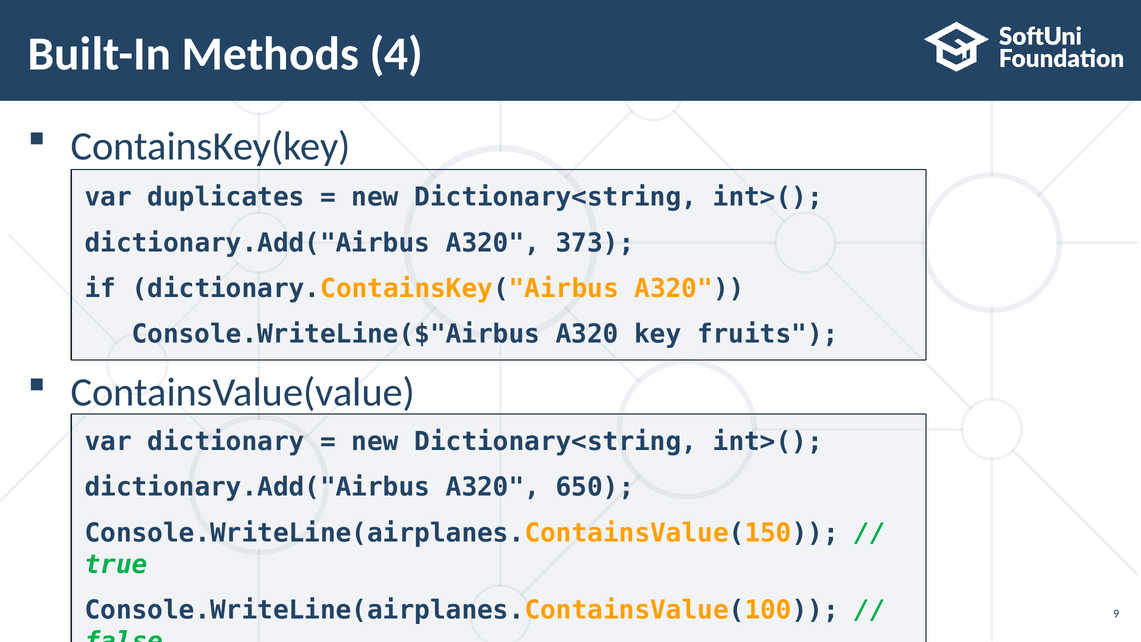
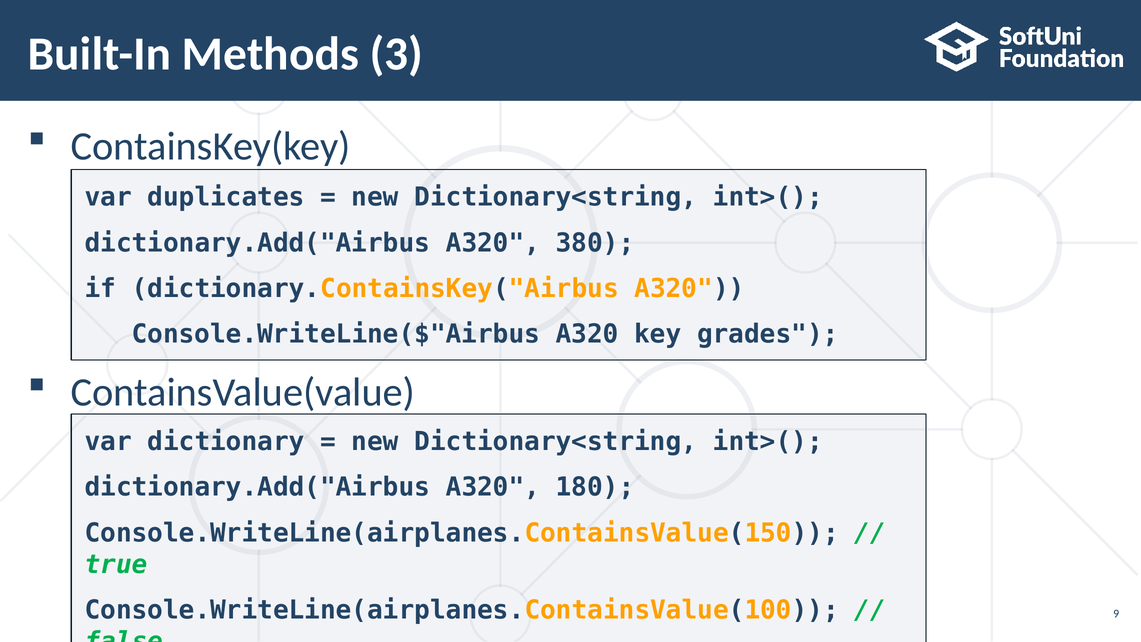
4: 4 -> 3
373: 373 -> 380
fruits: fruits -> grades
650: 650 -> 180
